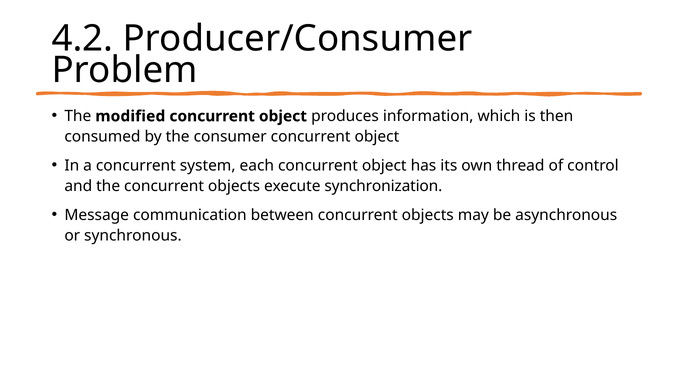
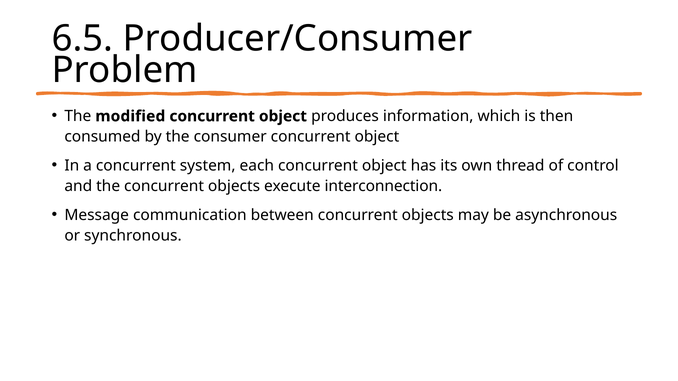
4.2: 4.2 -> 6.5
synchronization: synchronization -> interconnection
